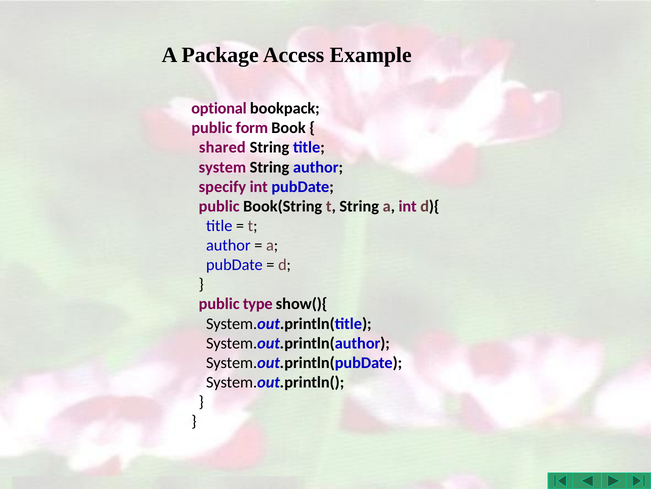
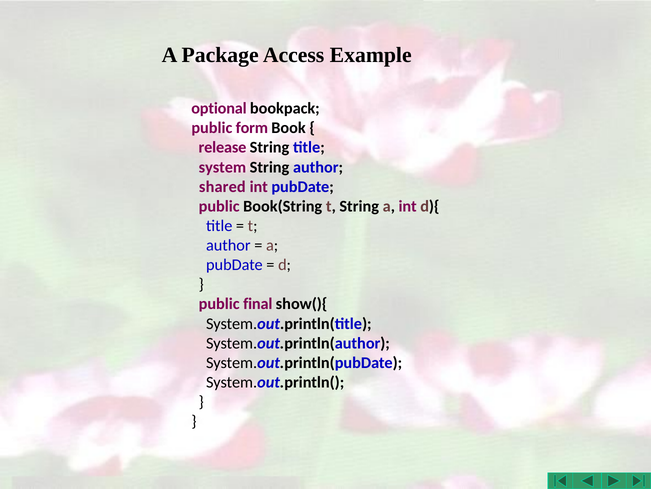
shared: shared -> release
specify: specify -> shared
type: type -> final
